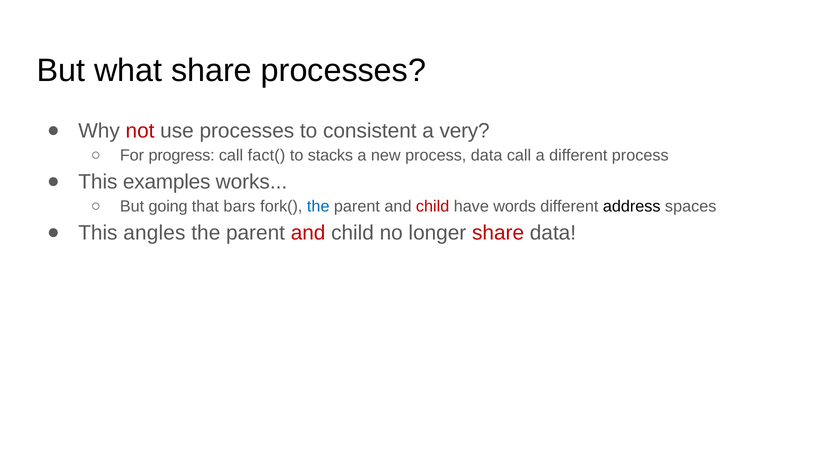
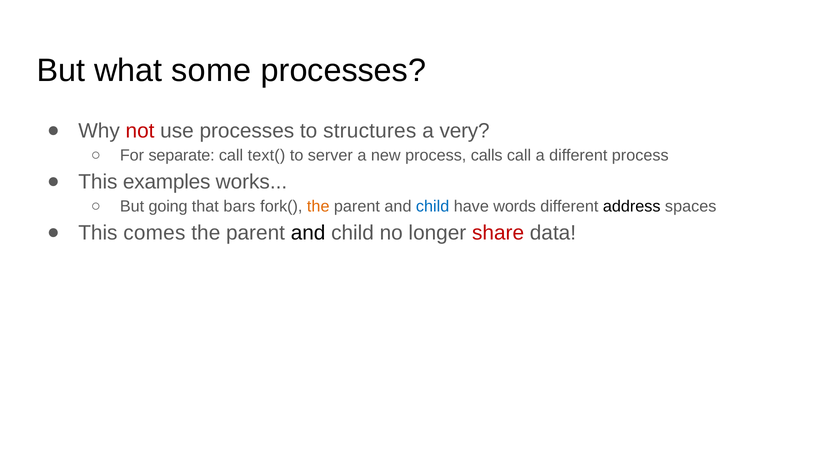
what share: share -> some
consistent: consistent -> structures
progress: progress -> separate
fact(: fact( -> text(
stacks: stacks -> server
process data: data -> calls
the at (318, 207) colour: blue -> orange
child at (433, 207) colour: red -> blue
angles: angles -> comes
and at (308, 233) colour: red -> black
